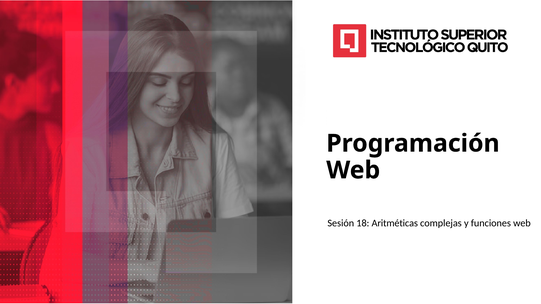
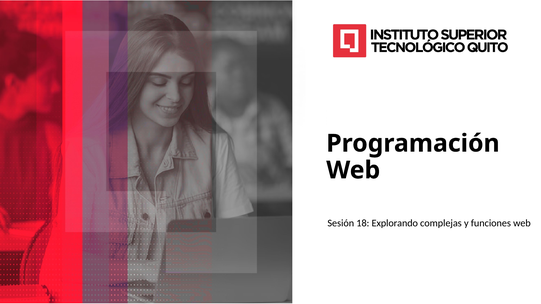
Aritméticas: Aritméticas -> Explorando
